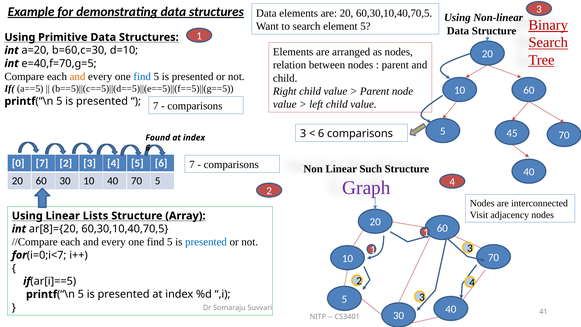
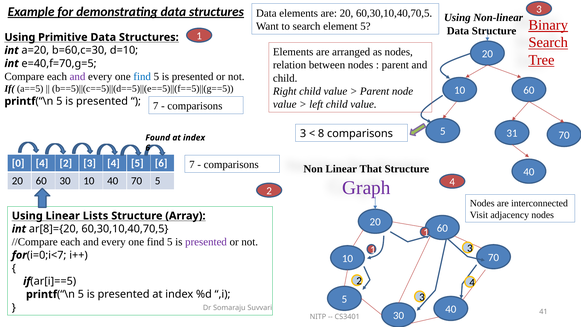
and at (78, 76) colour: orange -> purple
45: 45 -> 31
6 at (321, 133): 6 -> 8
0 7: 7 -> 4
Such: Such -> That
presented at (206, 242) colour: blue -> purple
